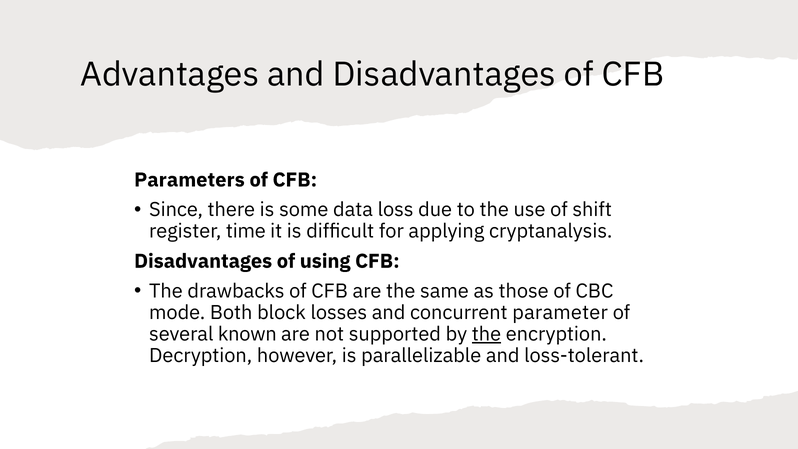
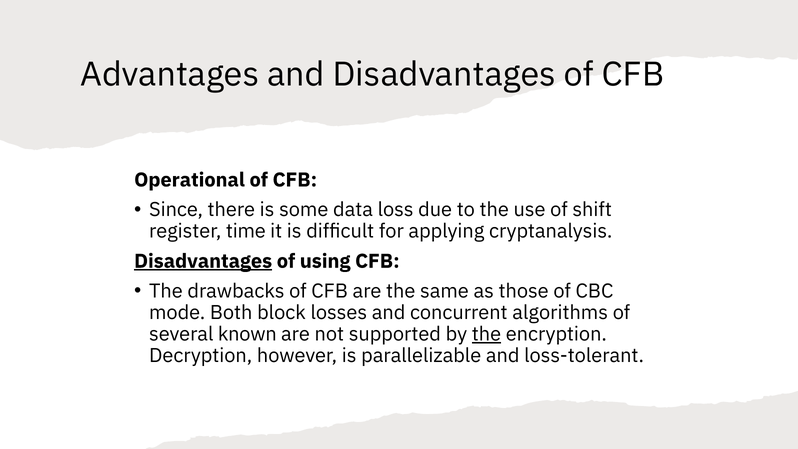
Parameters: Parameters -> Operational
Disadvantages at (203, 261) underline: none -> present
parameter: parameter -> algorithms
